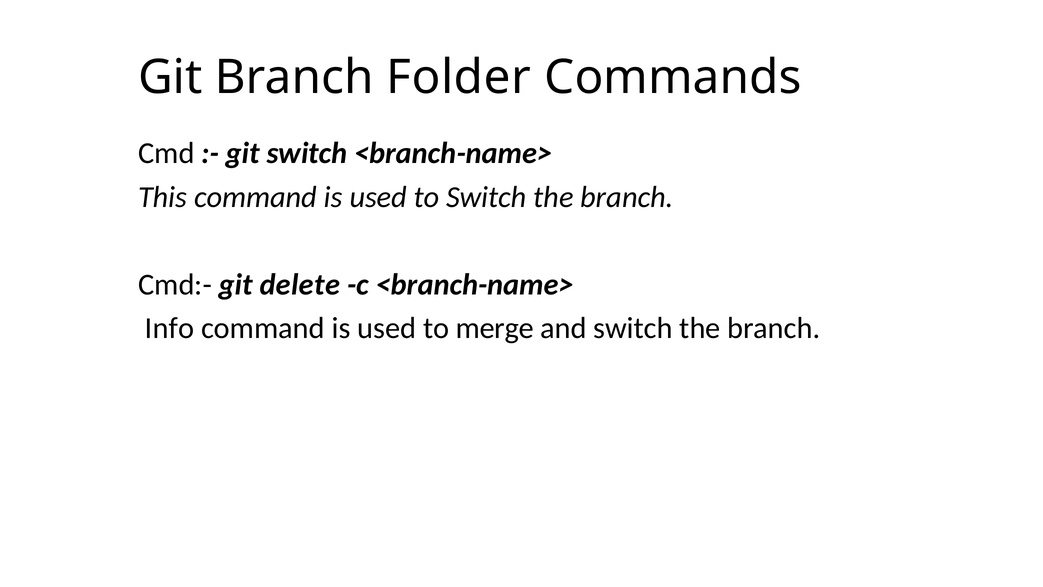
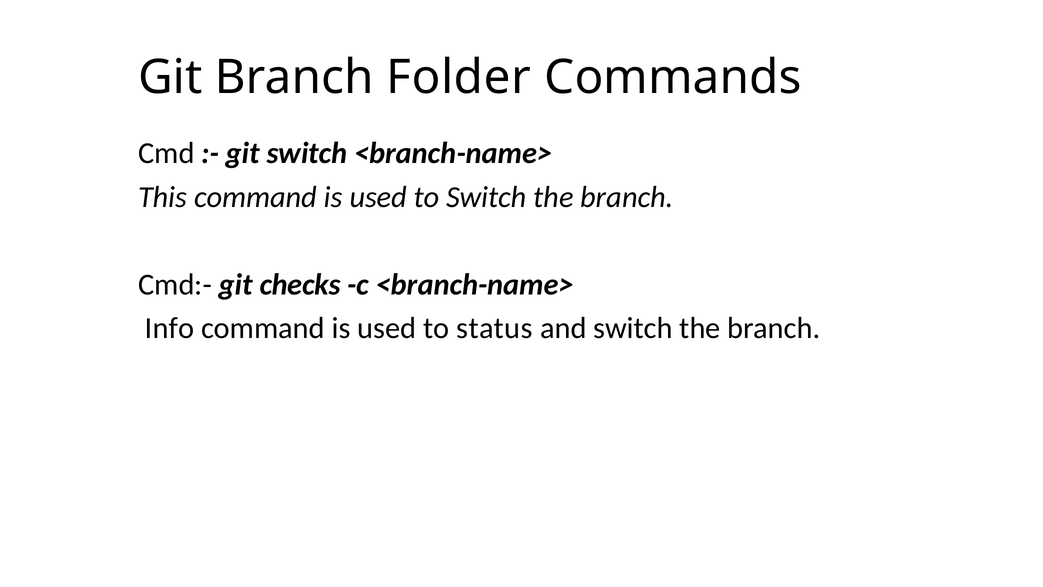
delete: delete -> checks
merge: merge -> status
